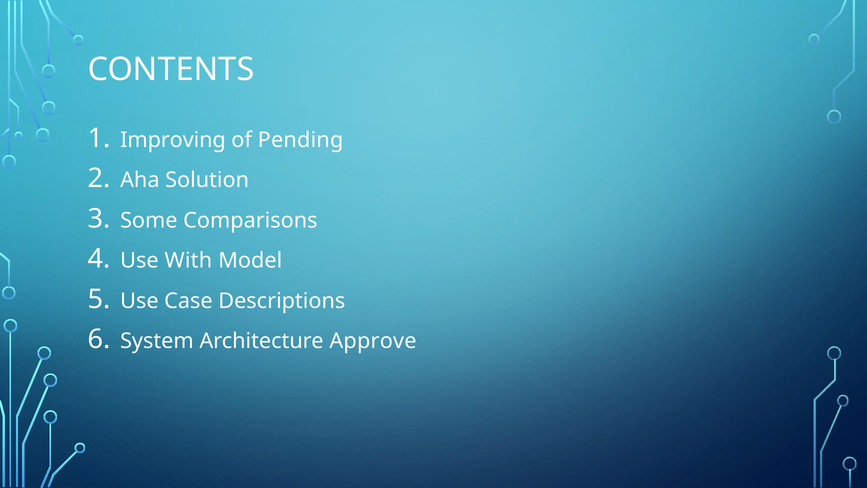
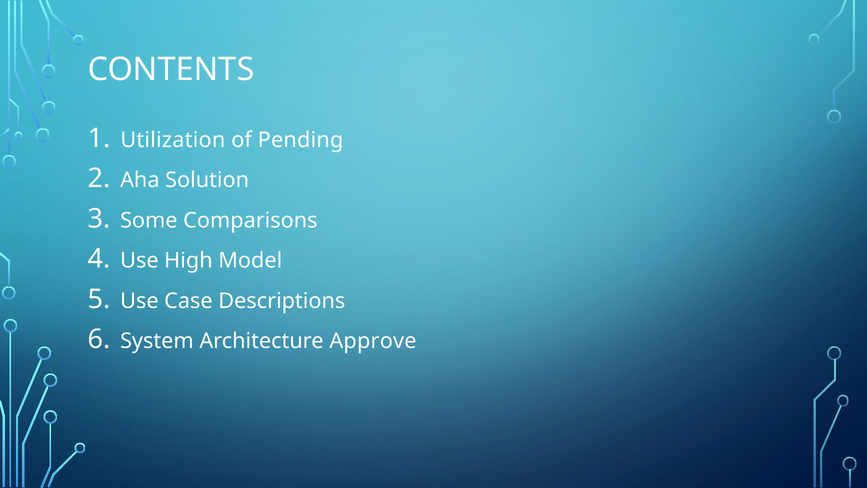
Improving: Improving -> Utilization
With: With -> High
